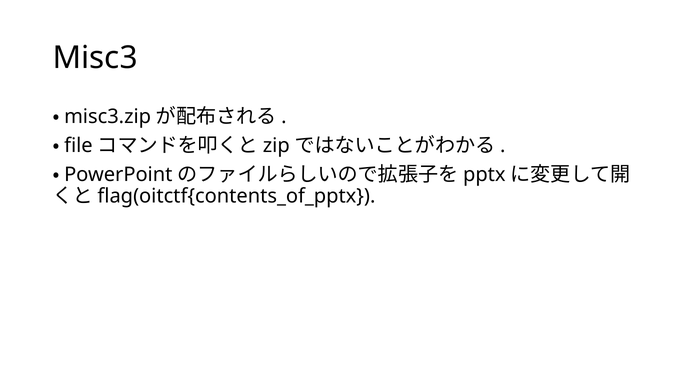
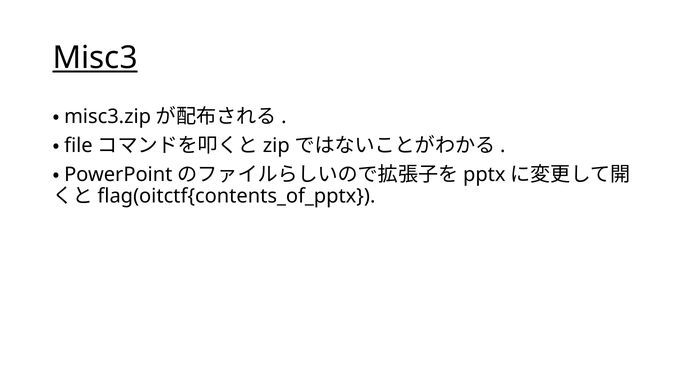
Misc3 underline: none -> present
